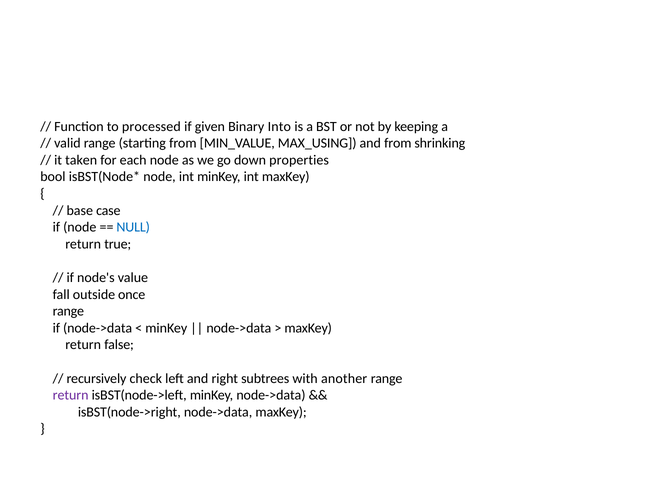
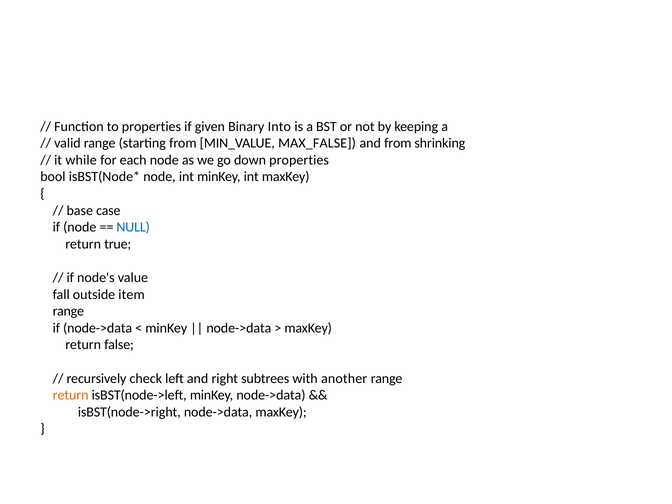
to processed: processed -> properties
MAX_USING: MAX_USING -> MAX_FALSE
taken: taken -> while
once: once -> item
return at (71, 395) colour: purple -> orange
